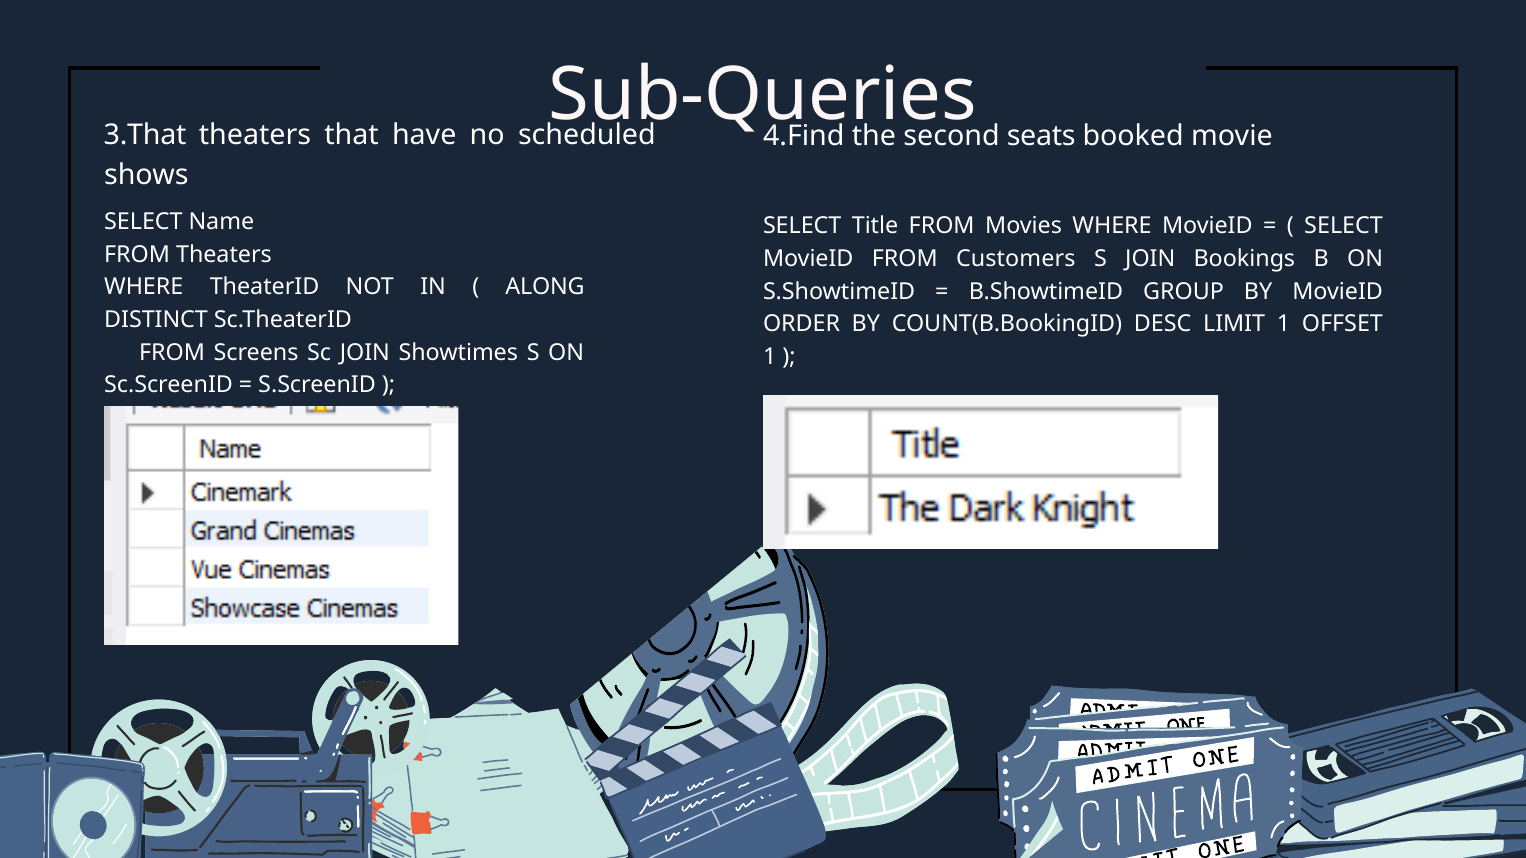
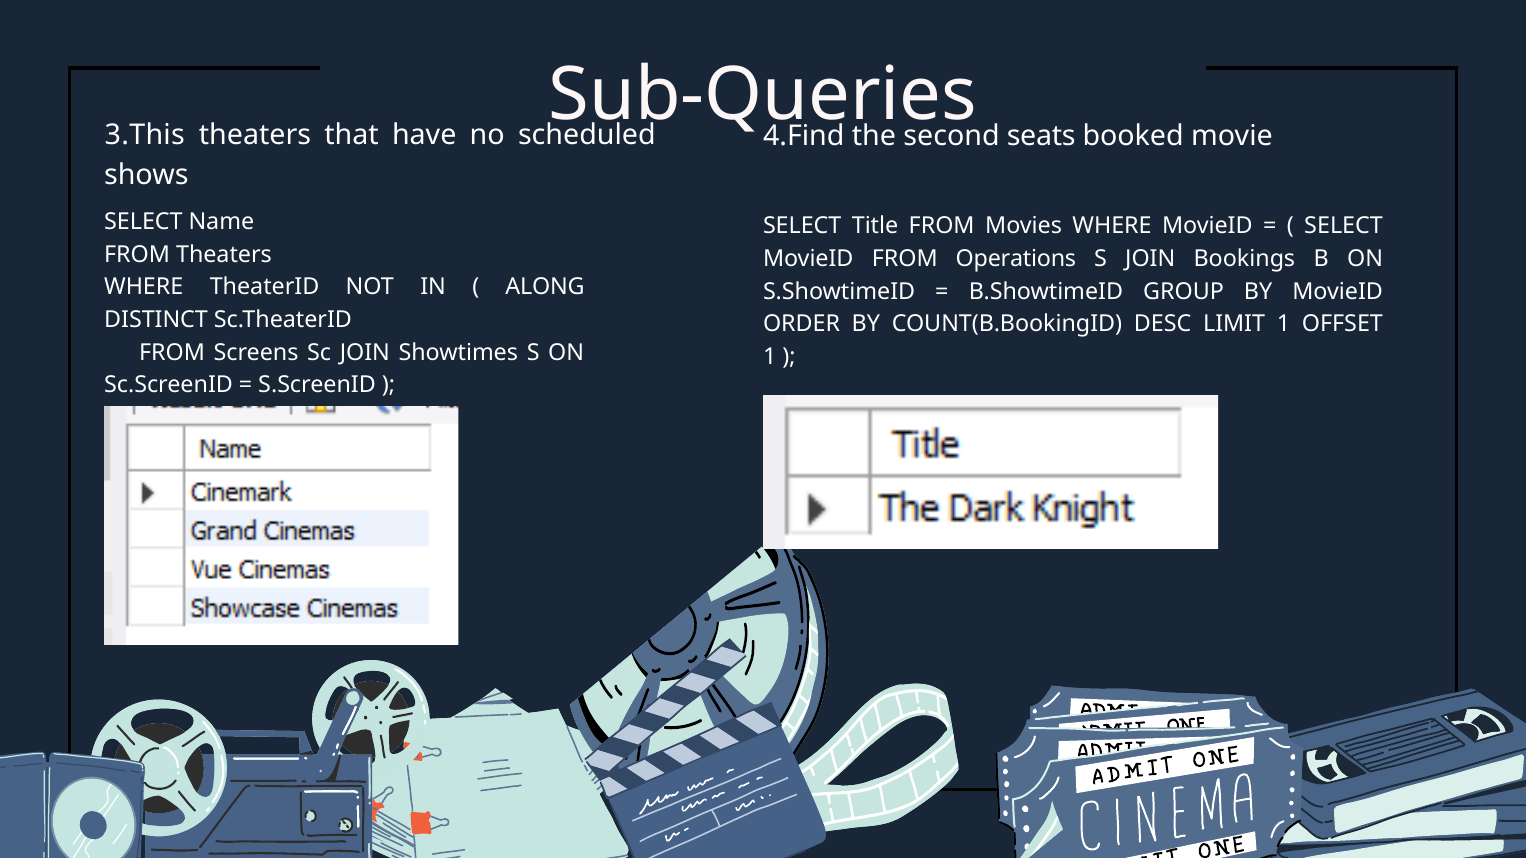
3.That: 3.That -> 3.This
Customers: Customers -> Operations
